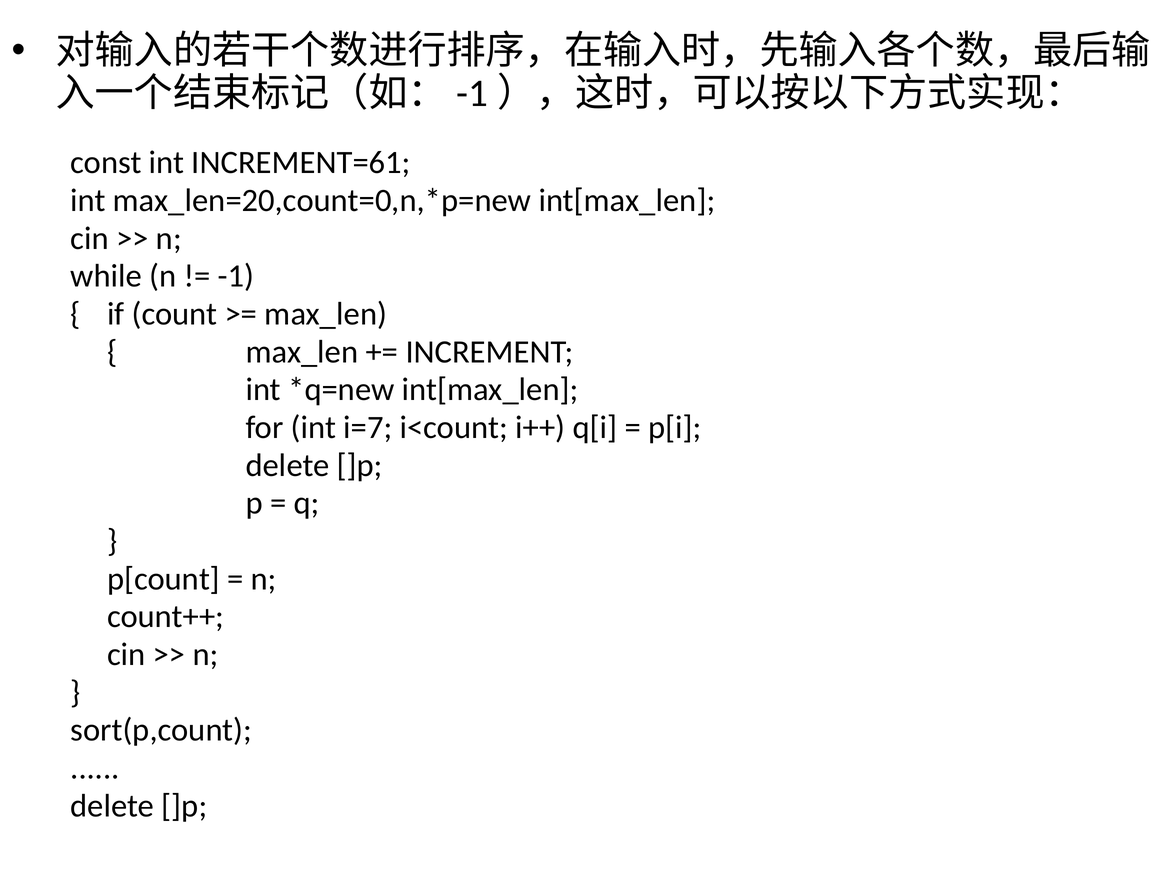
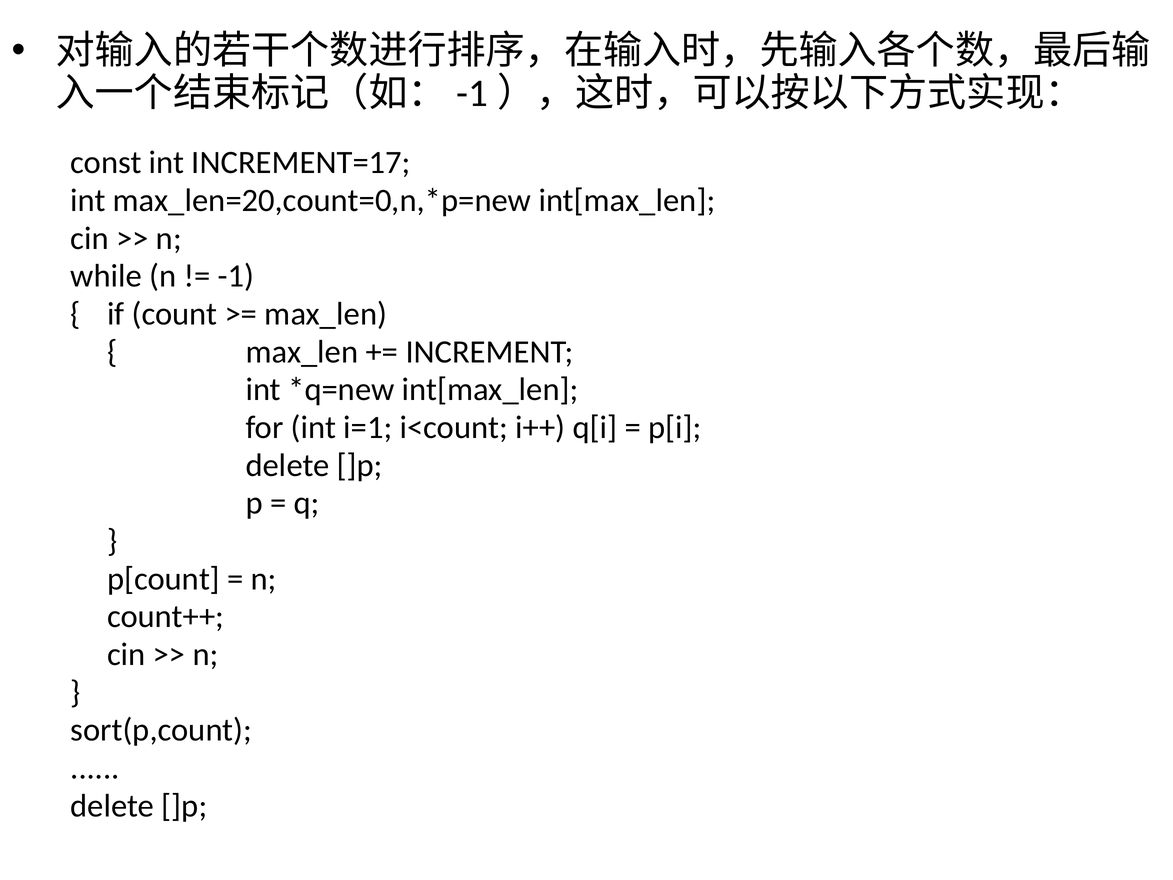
INCREMENT=61: INCREMENT=61 -> INCREMENT=17
i=7: i=7 -> i=1
